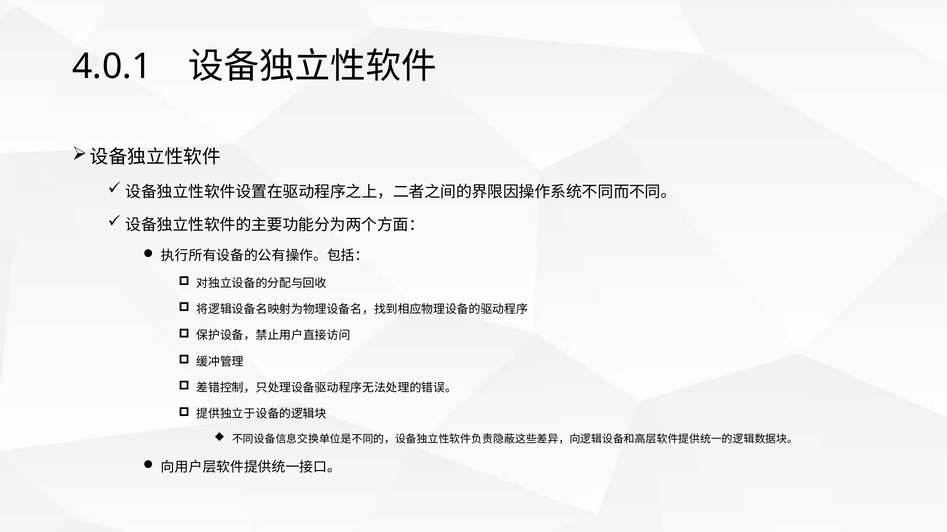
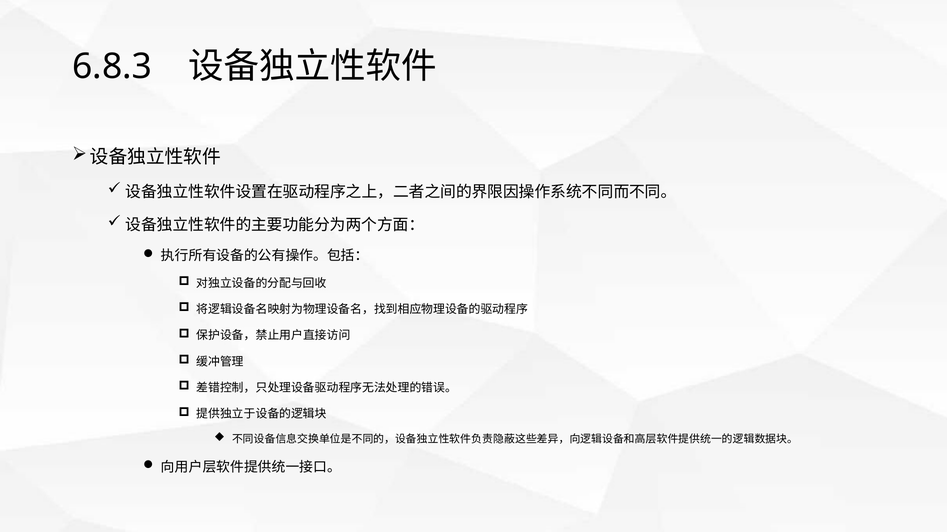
4.0.1: 4.0.1 -> 6.8.3
